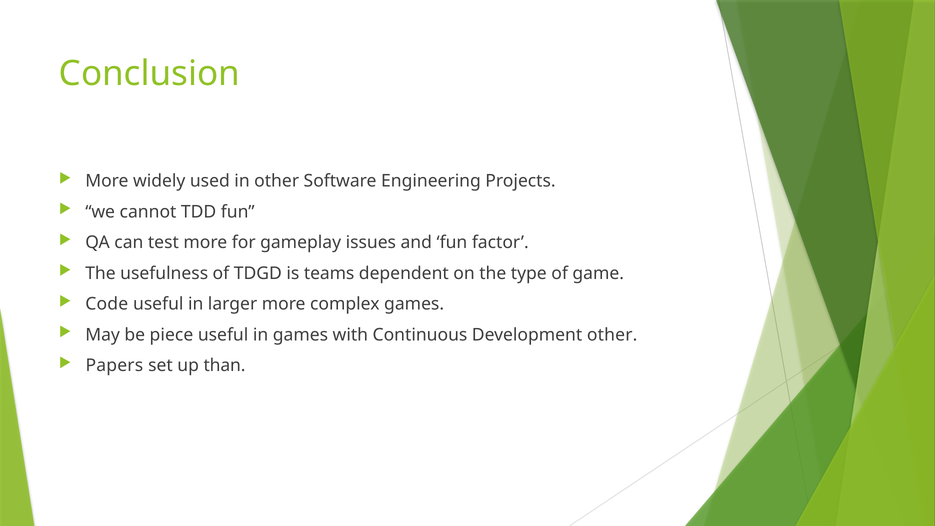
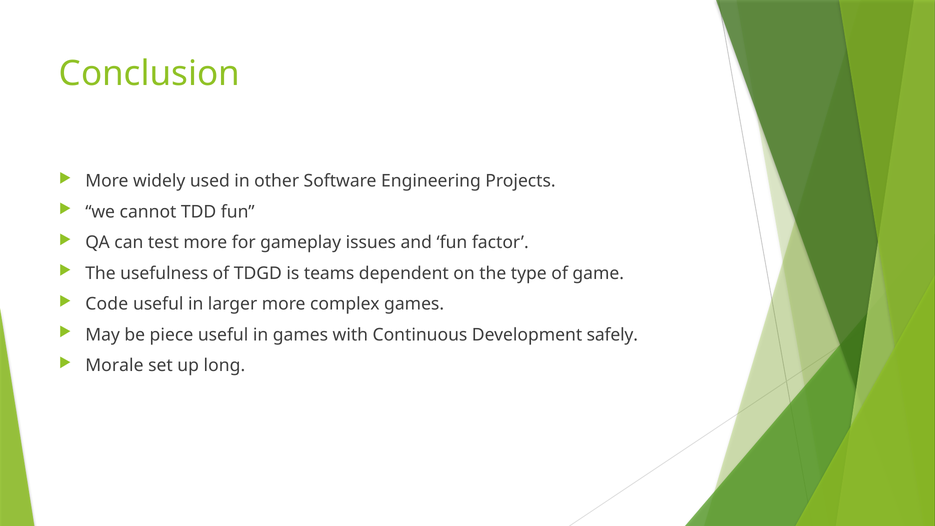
Development other: other -> safely
Papers: Papers -> Morale
than: than -> long
